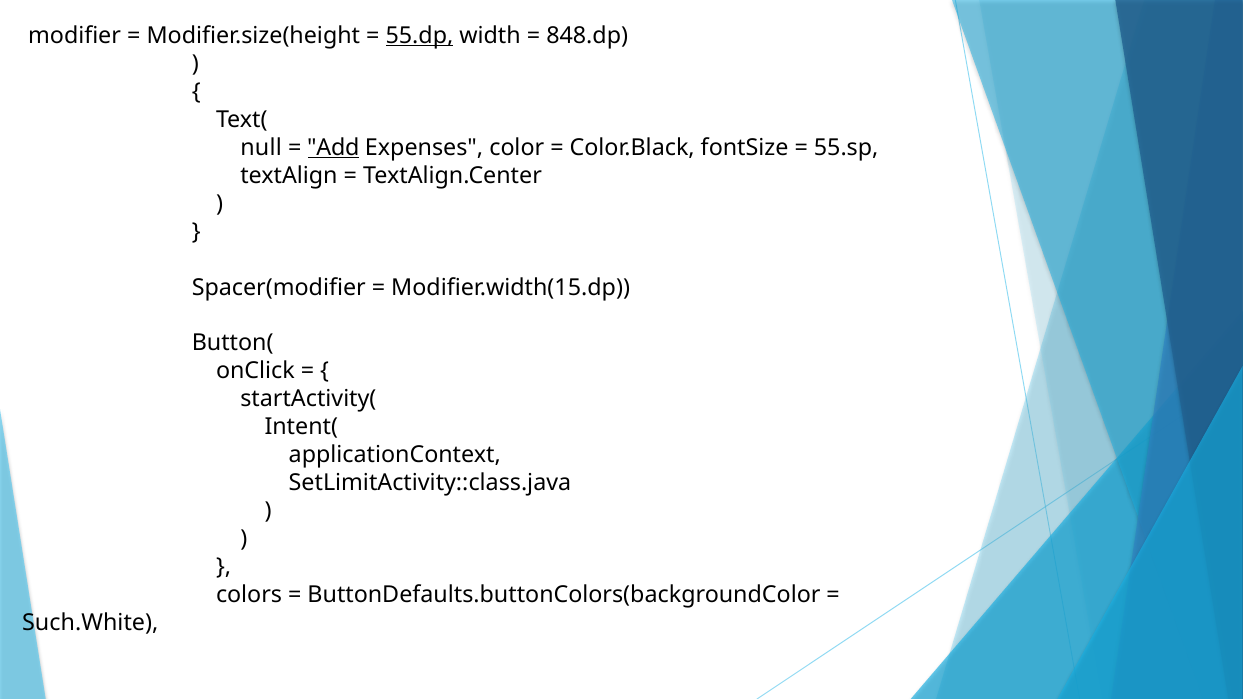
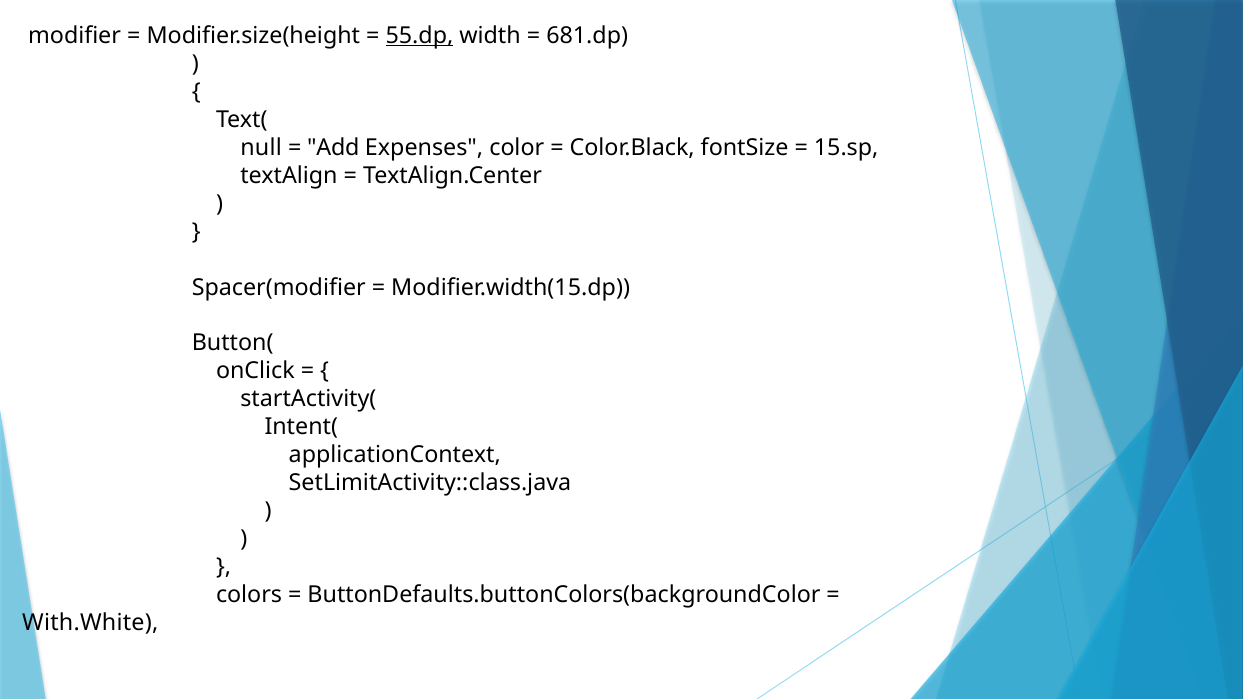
848.dp: 848.dp -> 681.dp
Add underline: present -> none
55.sp: 55.sp -> 15.sp
Such.White: Such.White -> With.White
